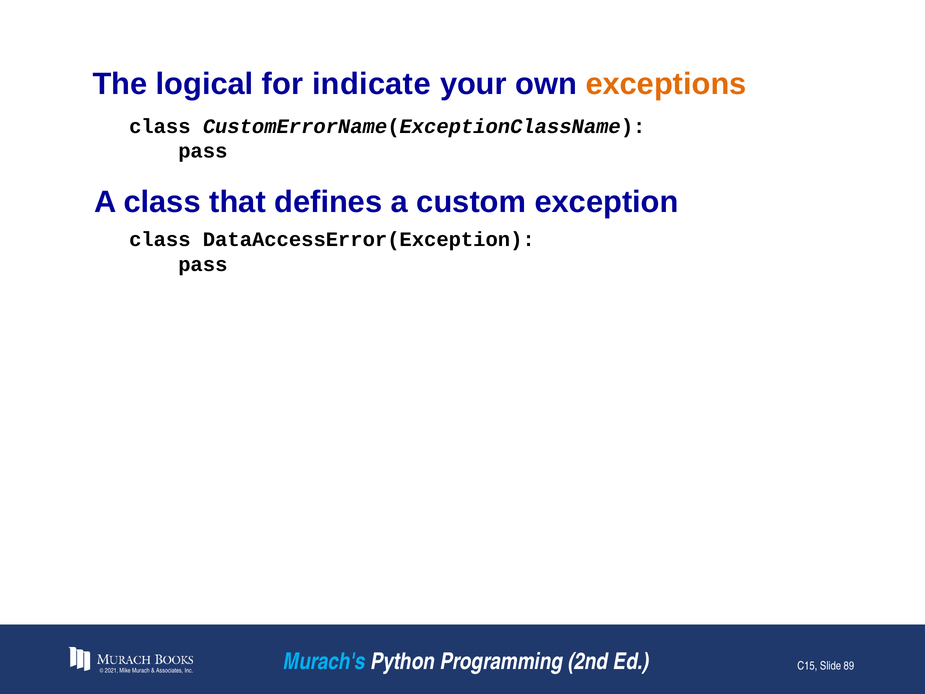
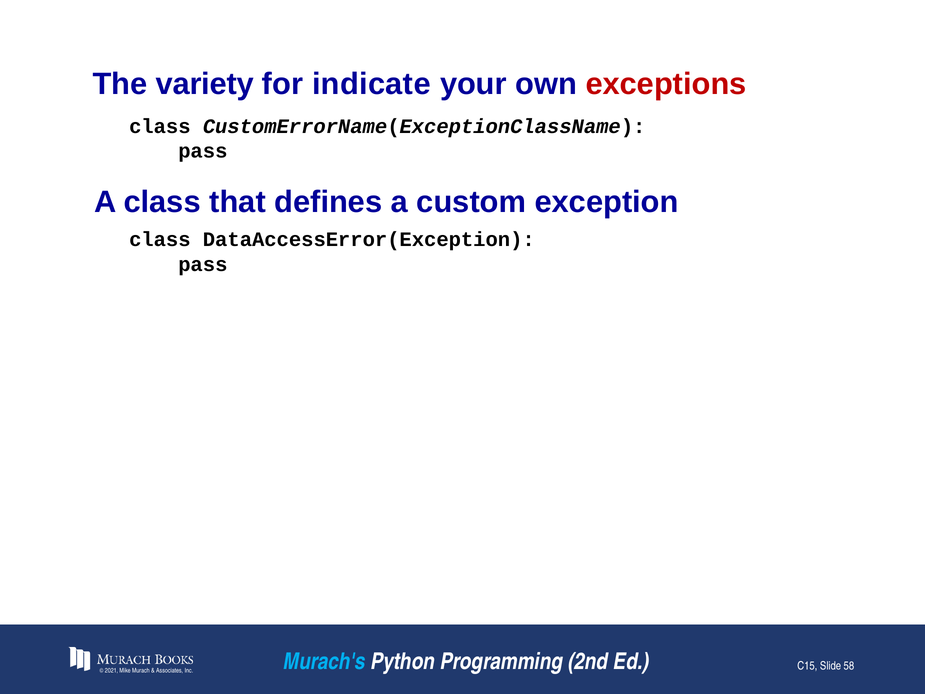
logical: logical -> variety
exceptions colour: orange -> red
89: 89 -> 58
